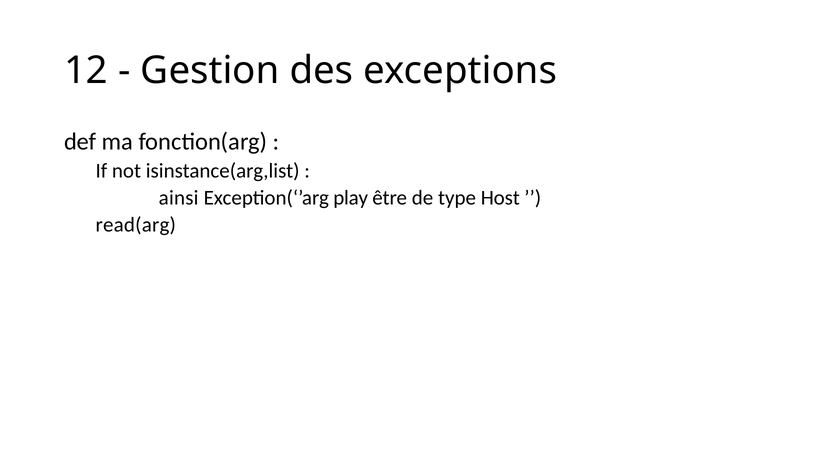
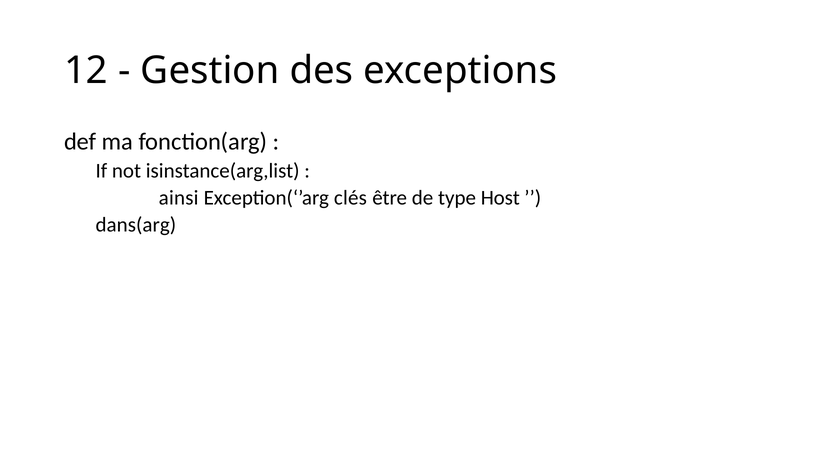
play: play -> clés
read(arg: read(arg -> dans(arg
